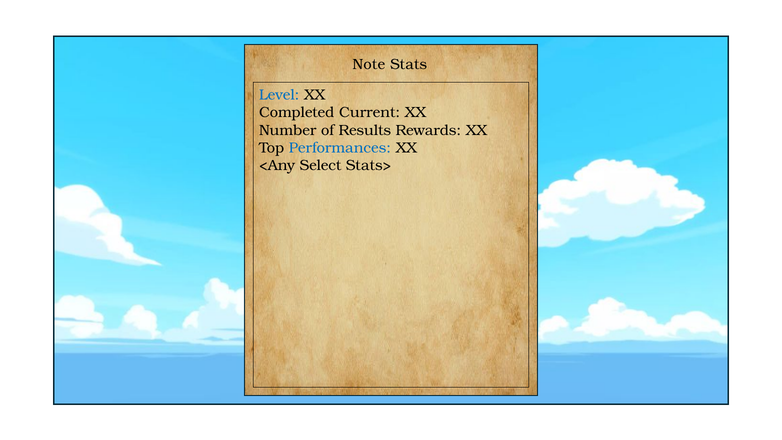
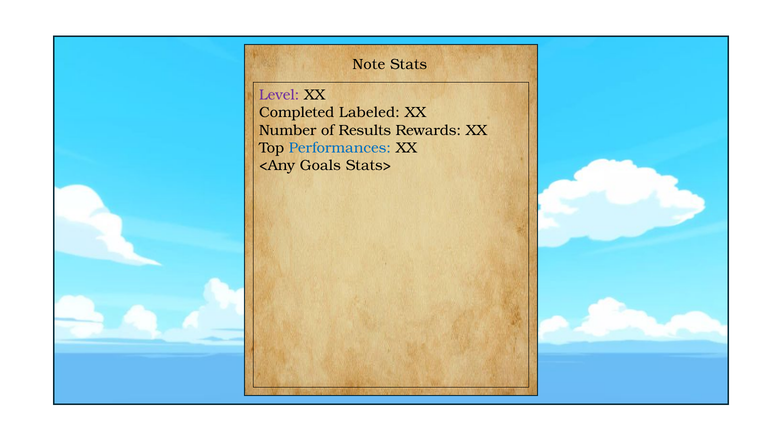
Level colour: blue -> purple
Current: Current -> Labeled
Select: Select -> Goals
